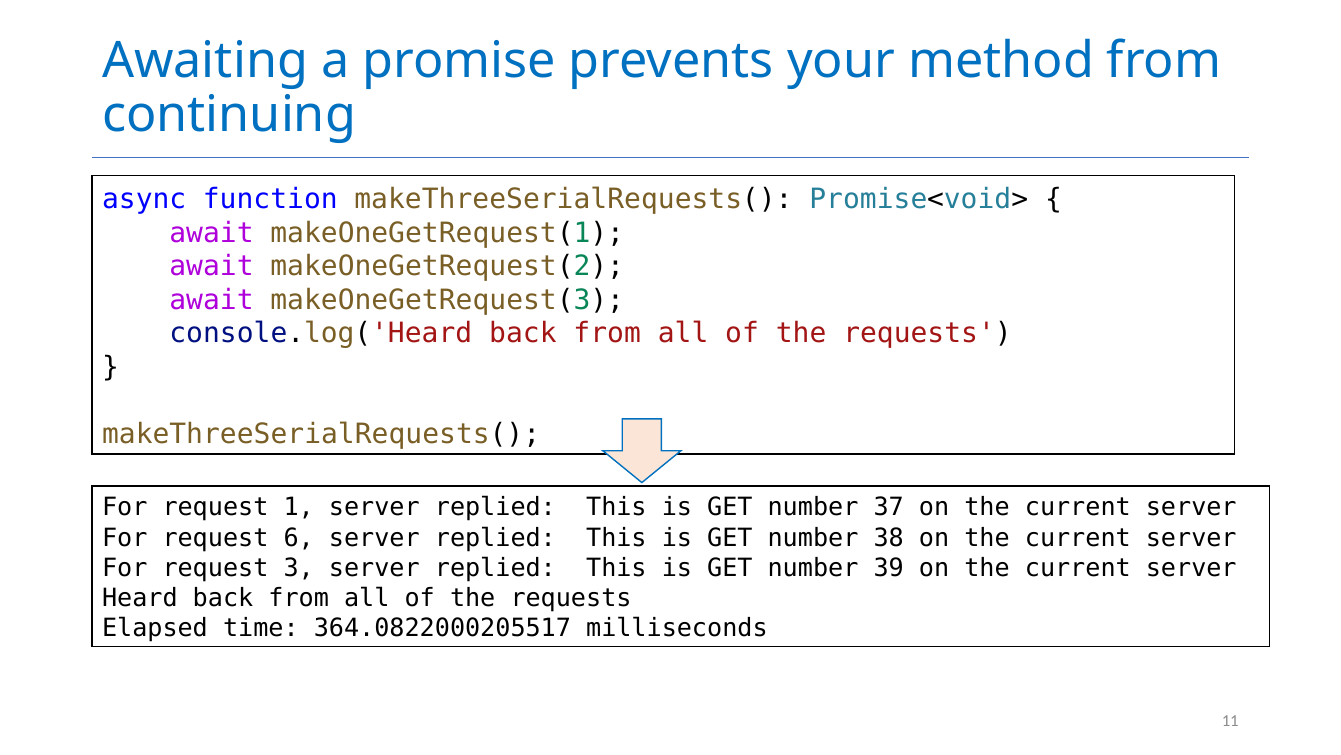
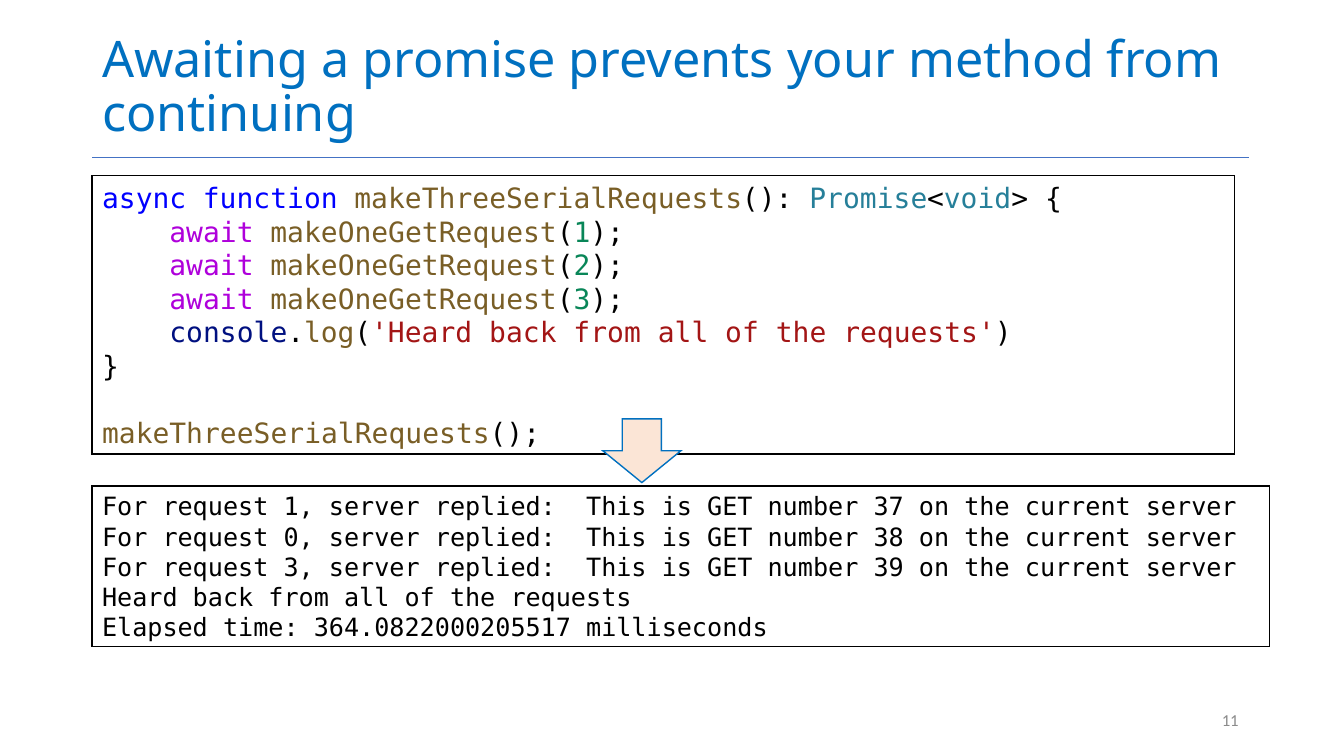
6: 6 -> 0
